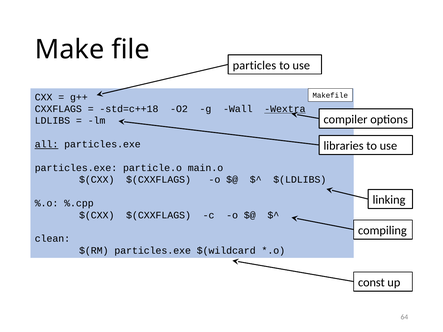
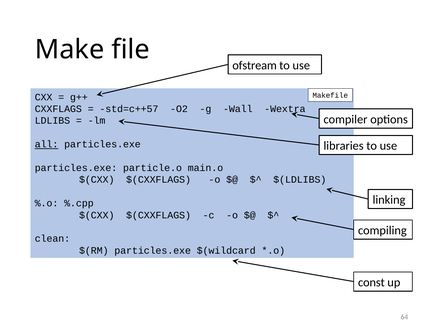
particles: particles -> ofstream
std=c++18: std=c++18 -> std=c++57
Wextra underline: present -> none
